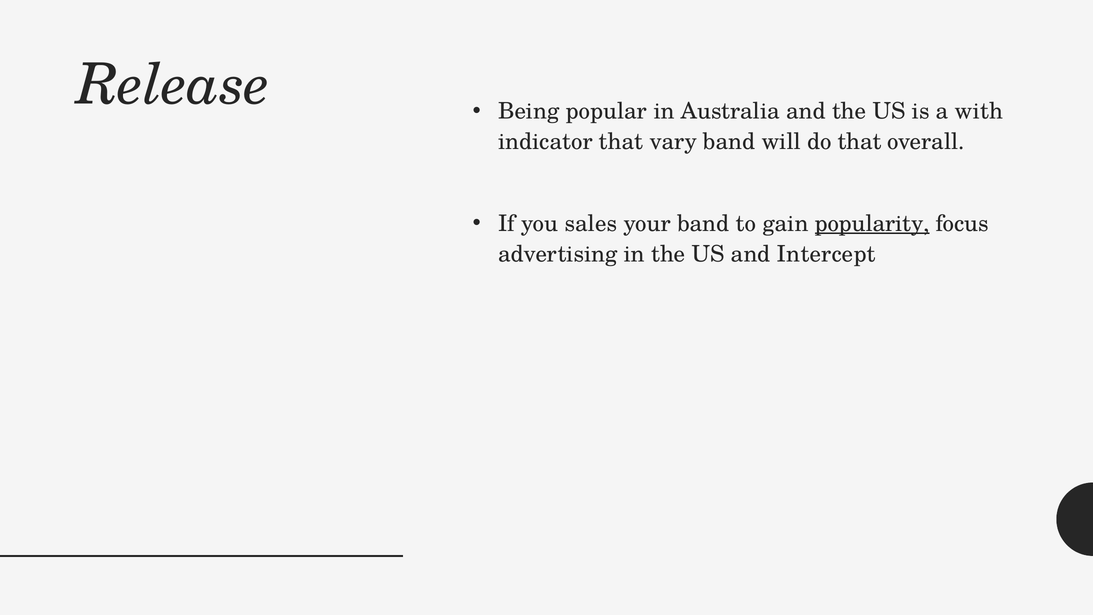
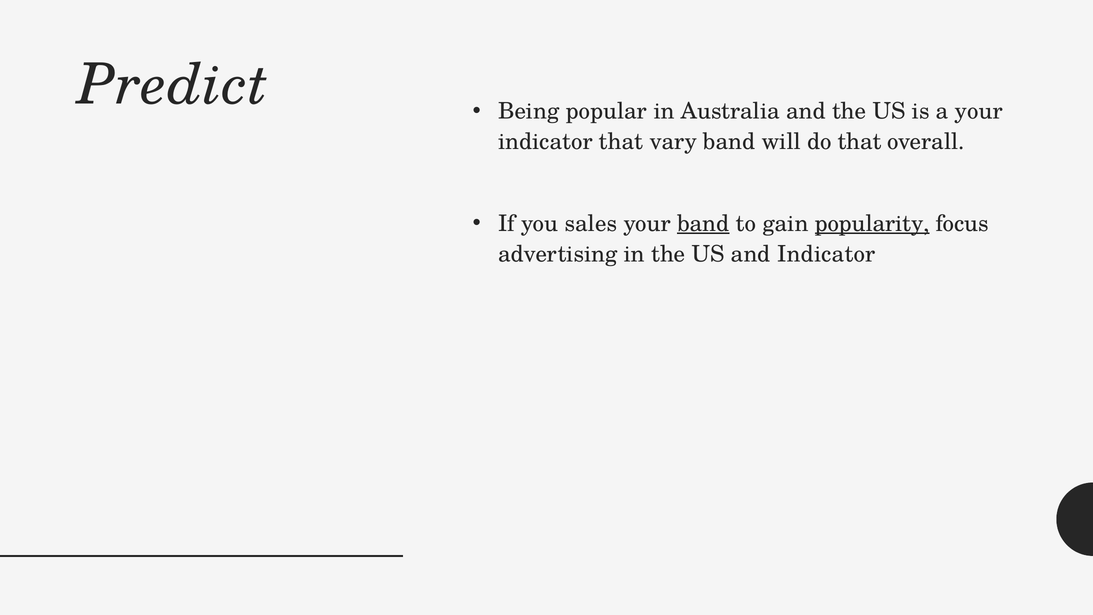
Release: Release -> Predict
a with: with -> your
band at (703, 224) underline: none -> present
and Intercept: Intercept -> Indicator
